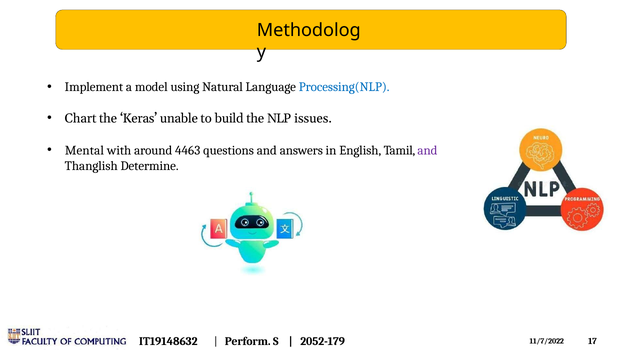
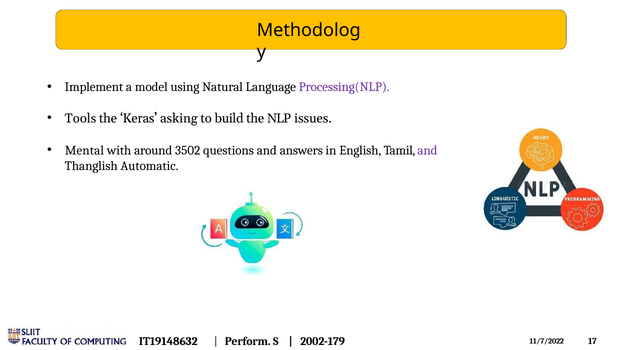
Processing(NLP colour: blue -> purple
Chart: Chart -> Tools
unable: unable -> asking
4463: 4463 -> 3502
Determine: Determine -> Automatic
2052-179: 2052-179 -> 2002-179
